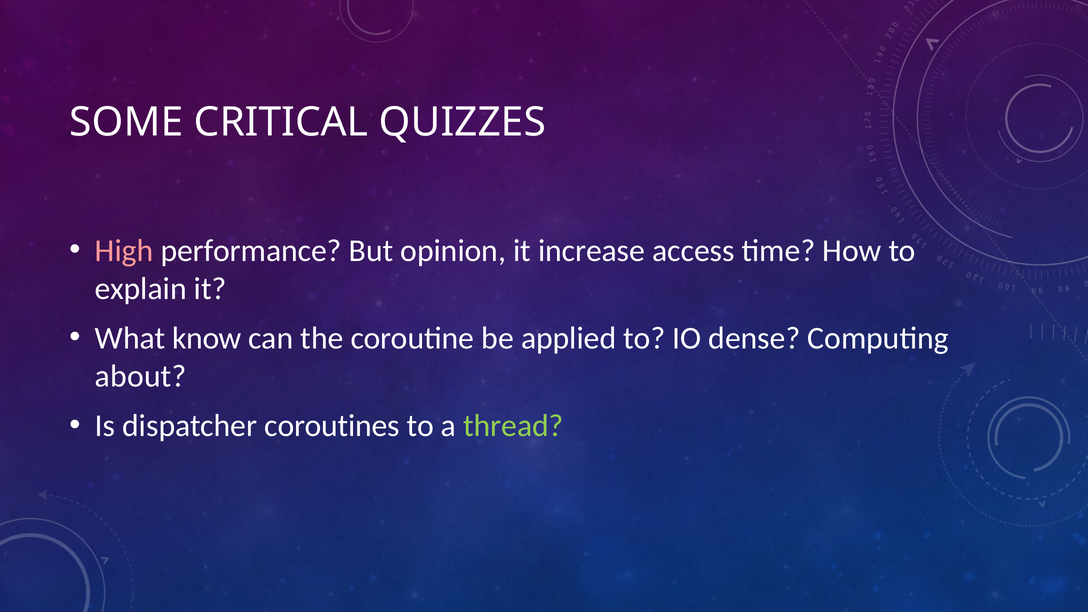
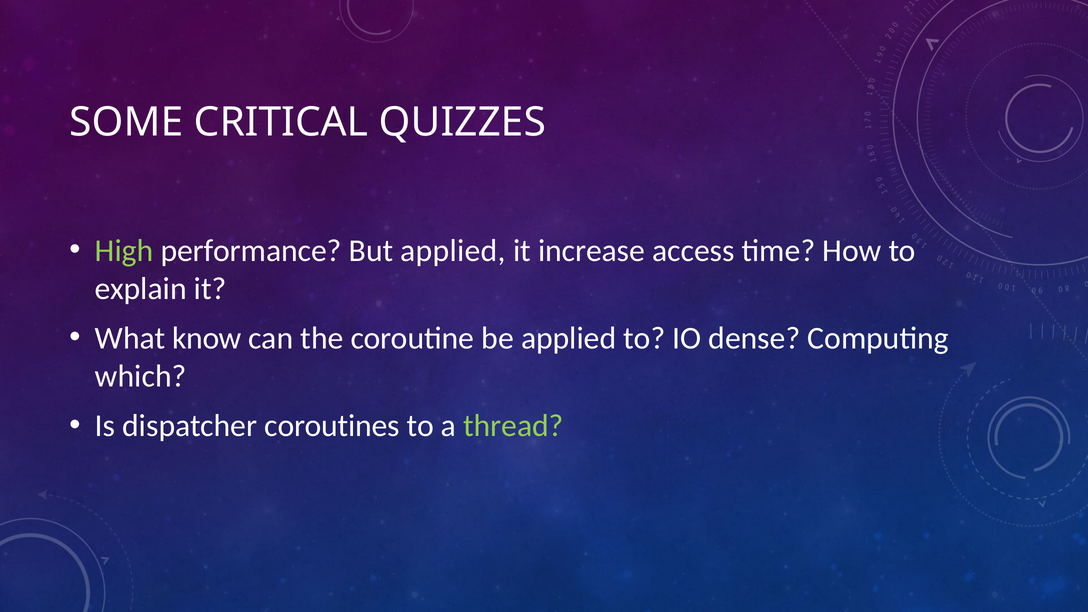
High colour: pink -> light green
But opinion: opinion -> applied
about: about -> which
